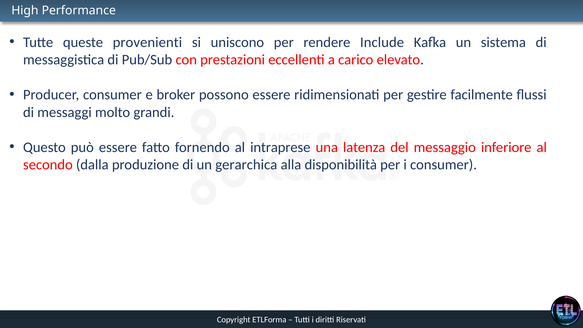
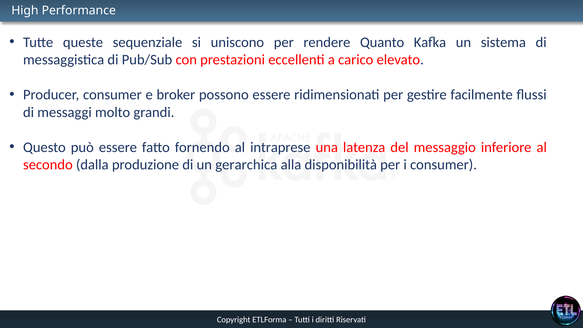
provenienti: provenienti -> sequenziale
Include: Include -> Quanto
